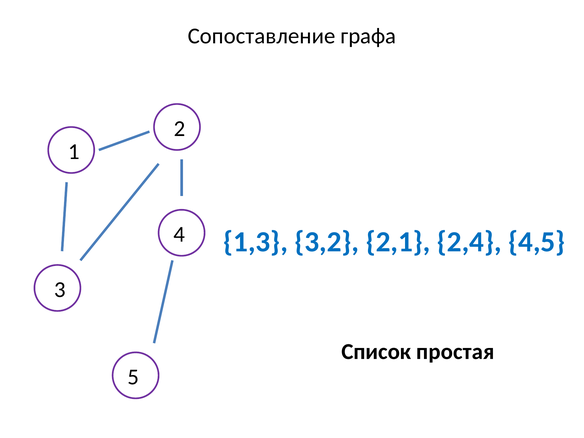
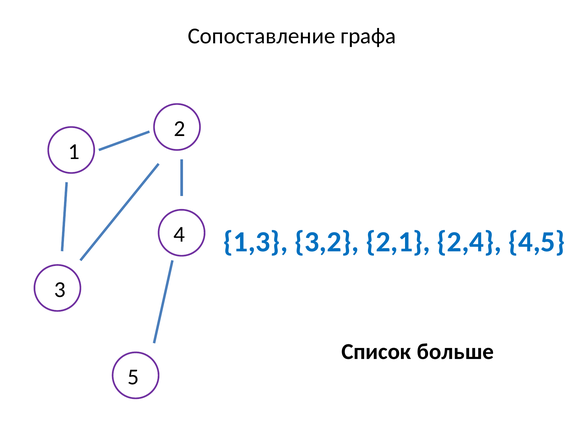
простая: простая -> больше
